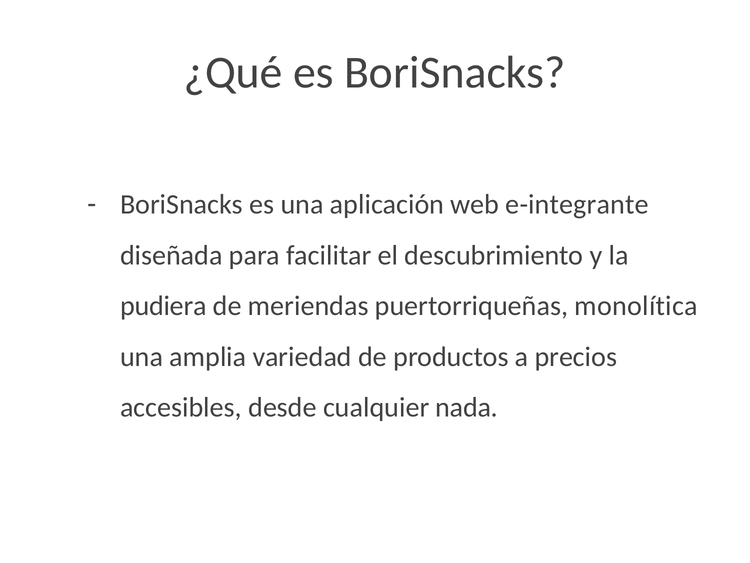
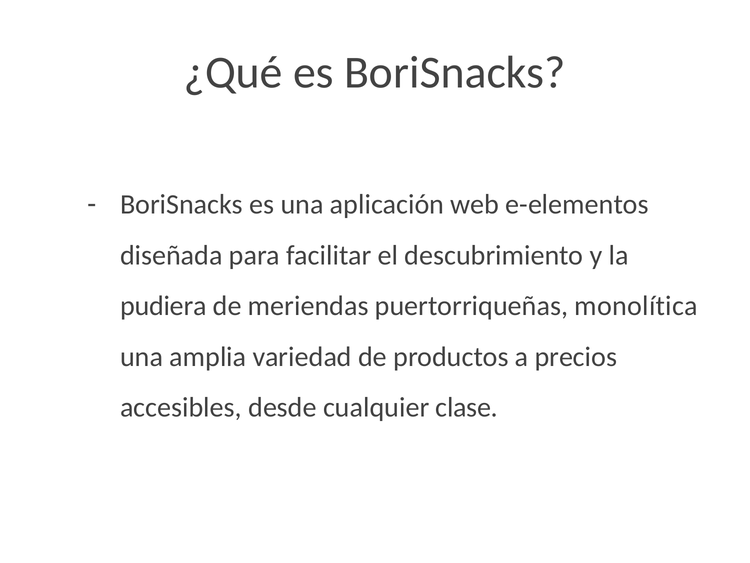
e-integrante: e-integrante -> e-elementos
nada: nada -> clase
